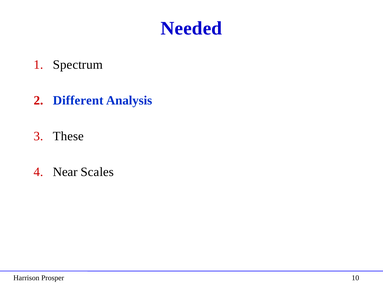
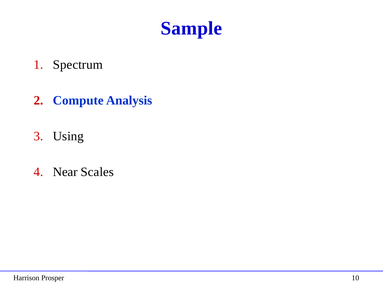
Needed: Needed -> Sample
Different: Different -> Compute
These: These -> Using
